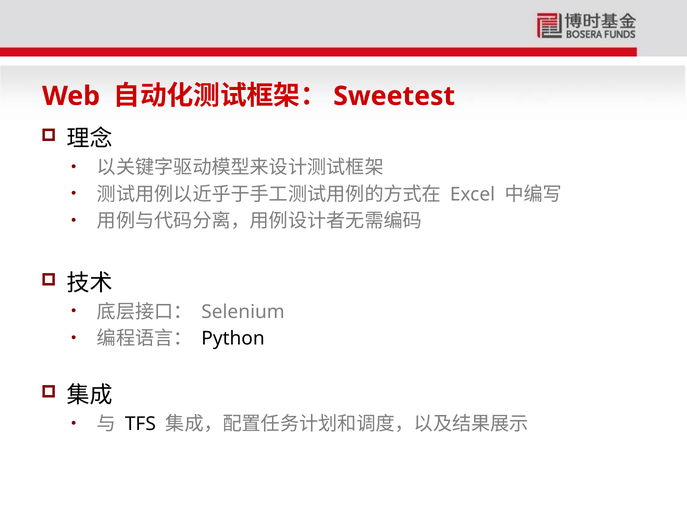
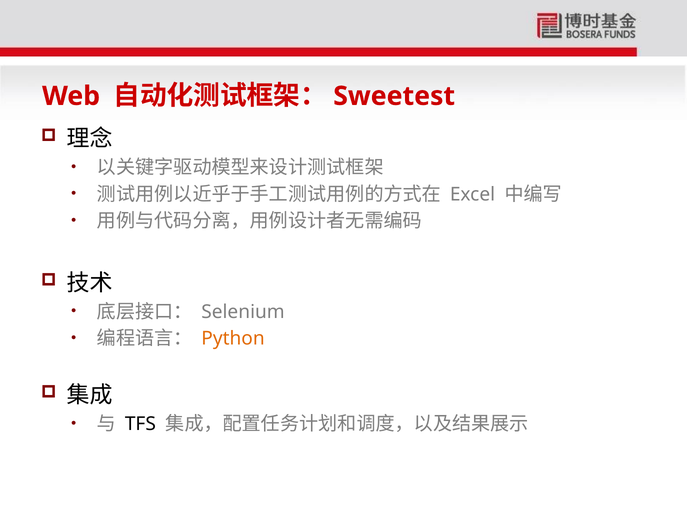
Python colour: black -> orange
